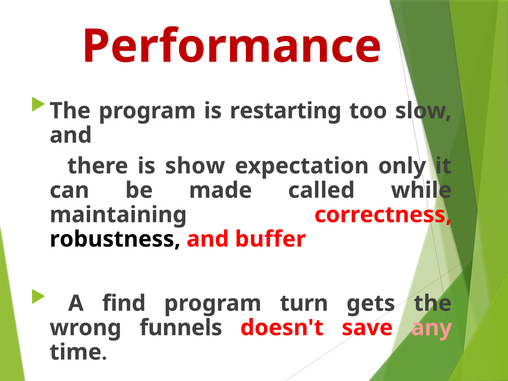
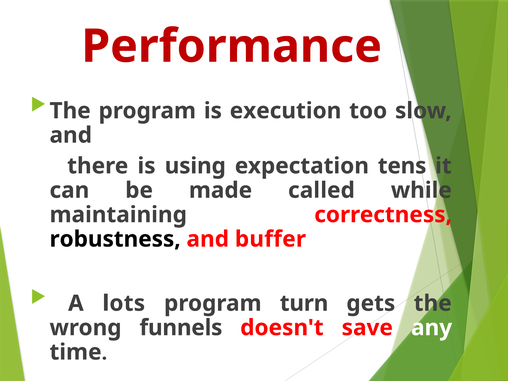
restarting: restarting -> execution
show: show -> using
only: only -> tens
find: find -> lots
any colour: pink -> white
